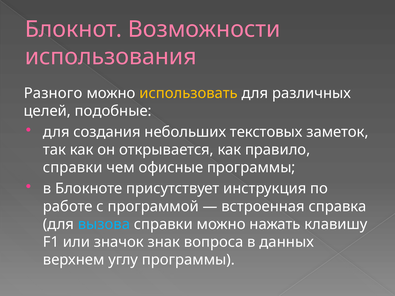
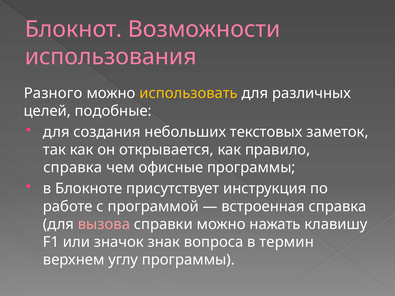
справки at (73, 168): справки -> справка
вызова colour: light blue -> pink
данных: данных -> термин
